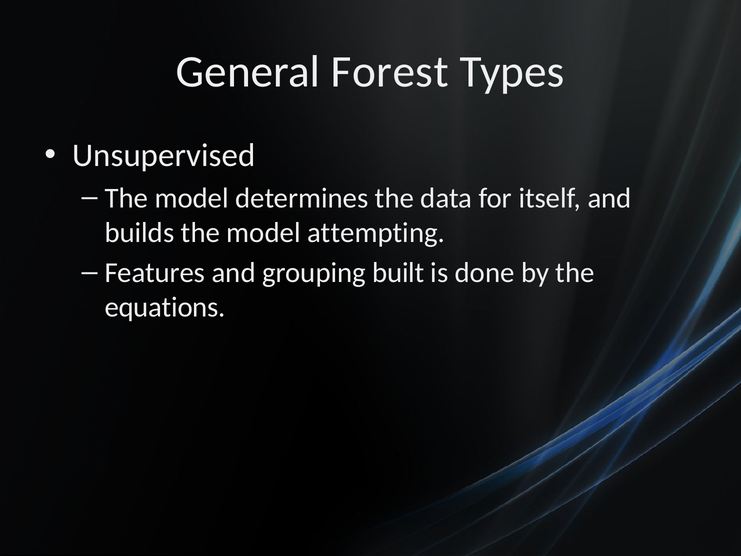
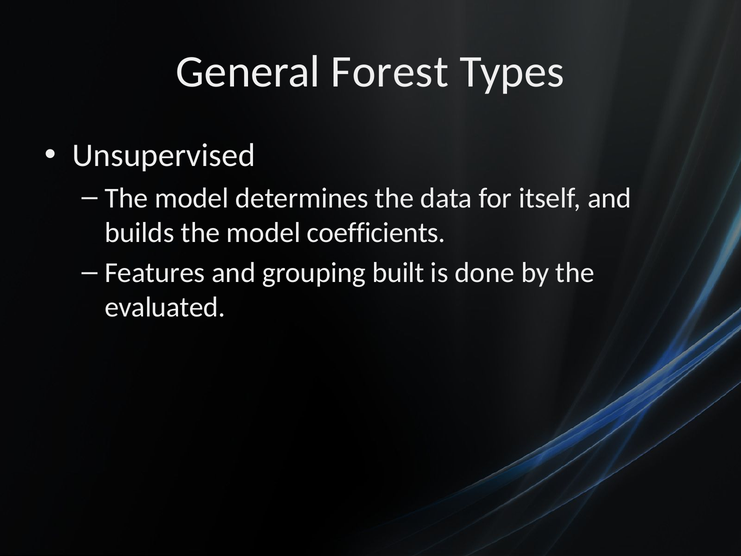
attempting: attempting -> coefficients
equations: equations -> evaluated
